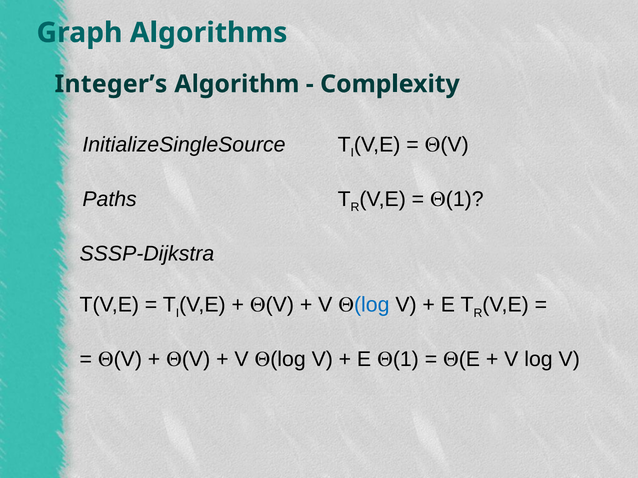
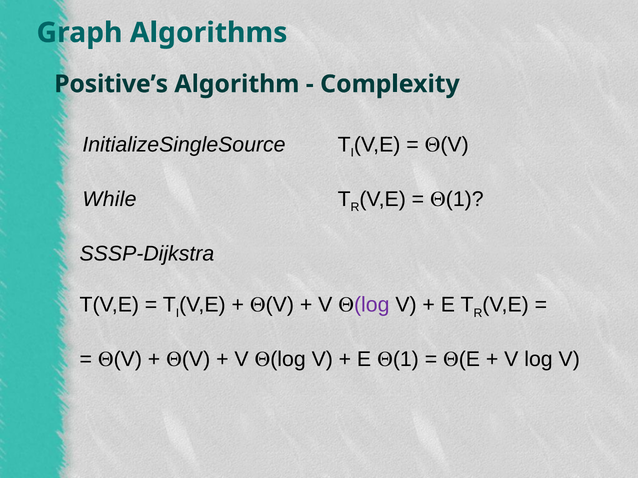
Integer’s: Integer’s -> Positive’s
Paths: Paths -> While
log at (372, 305) colour: blue -> purple
